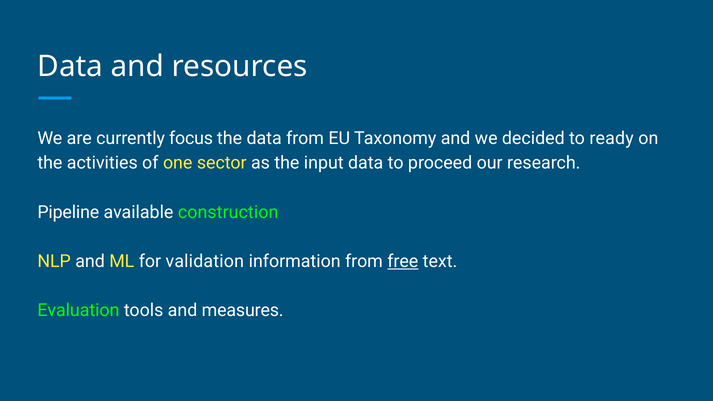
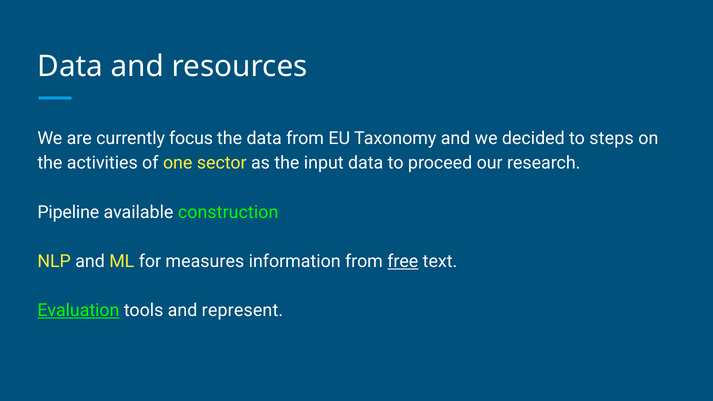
ready: ready -> steps
validation: validation -> measures
Evaluation underline: none -> present
measures: measures -> represent
